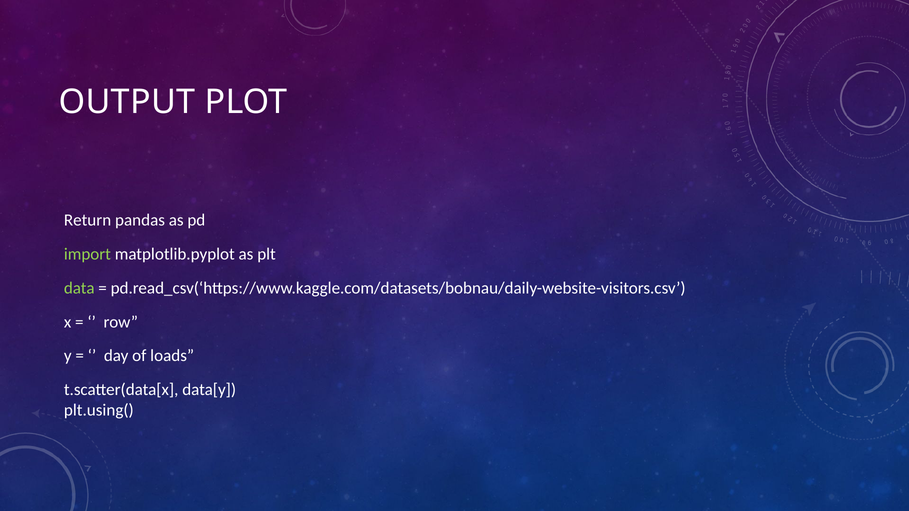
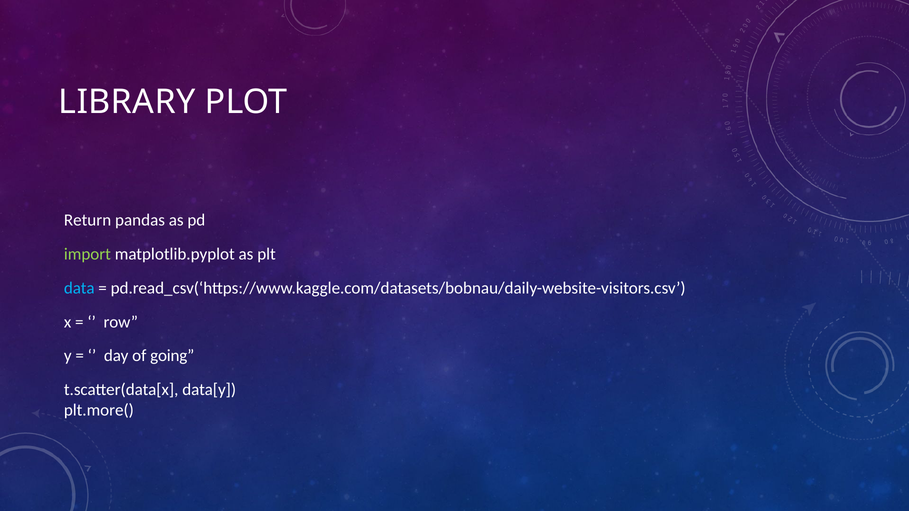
OUTPUT: OUTPUT -> LIBRARY
data colour: light green -> light blue
loads: loads -> going
plt.using(: plt.using( -> plt.more(
